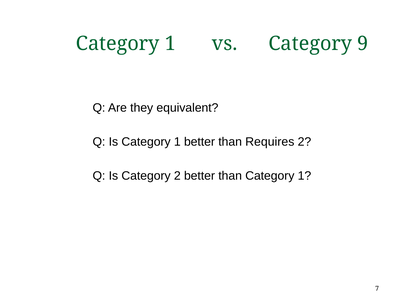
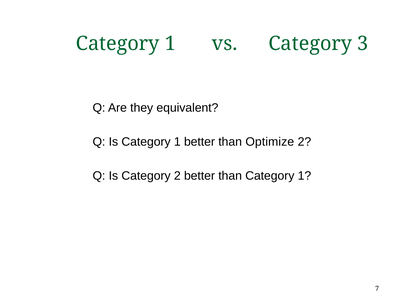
9: 9 -> 3
Requires: Requires -> Optimize
